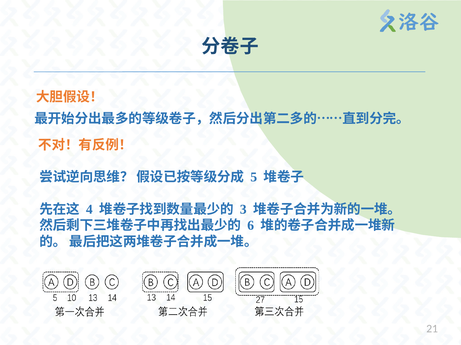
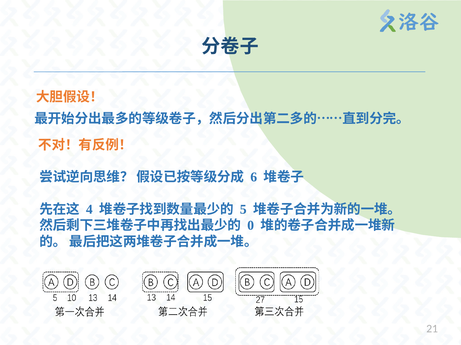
5: 5 -> 6
3: 3 -> 5
6: 6 -> 0
